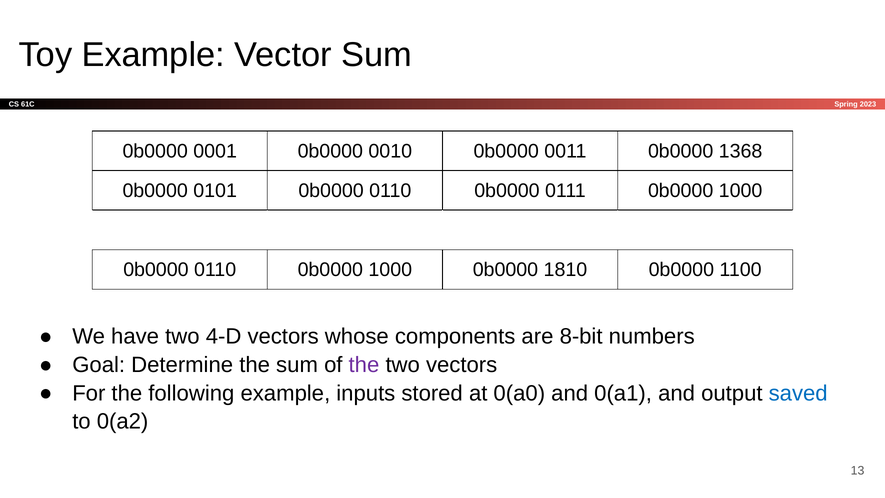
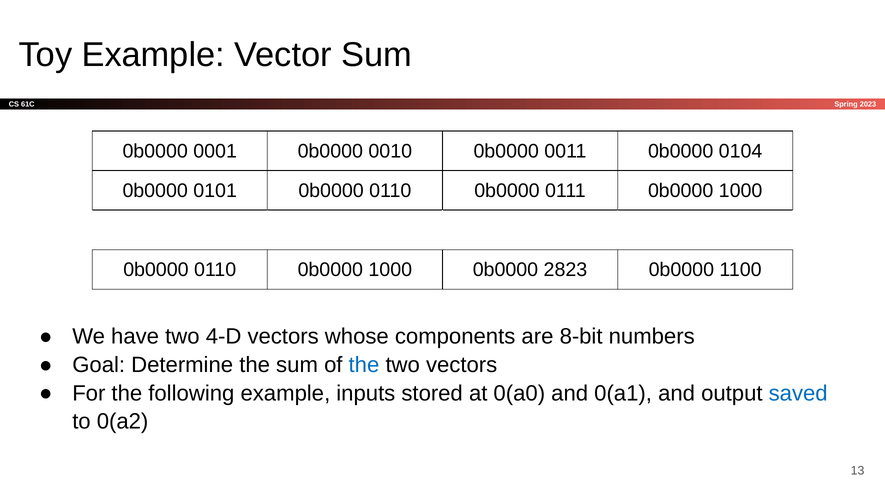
1368: 1368 -> 0104
1810: 1810 -> 2823
the at (364, 365) colour: purple -> blue
